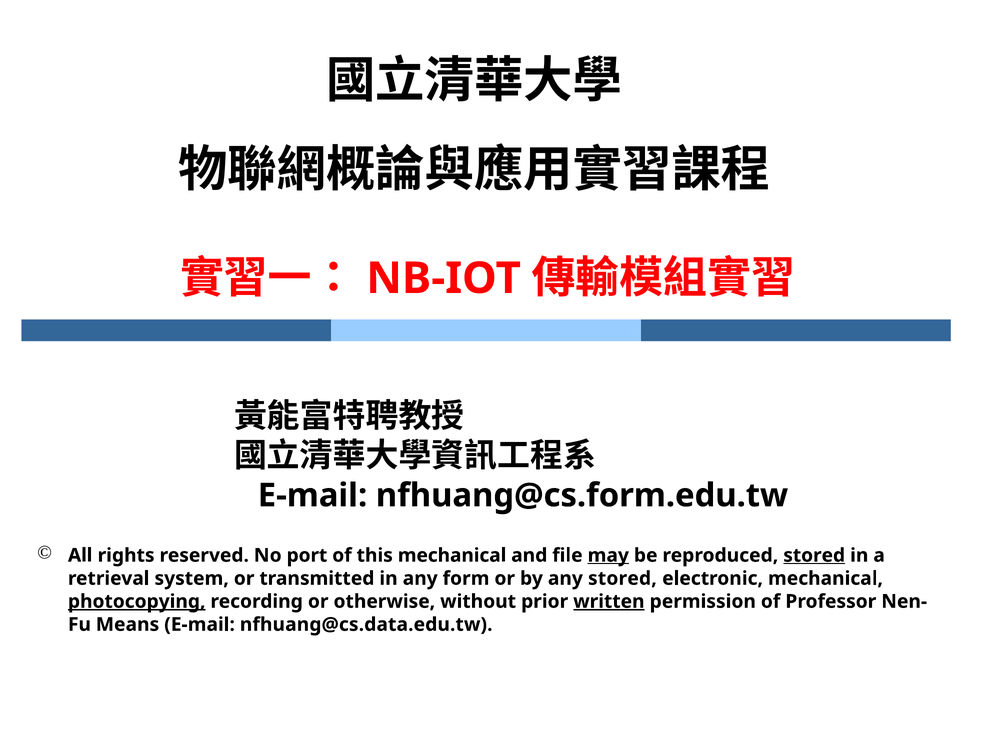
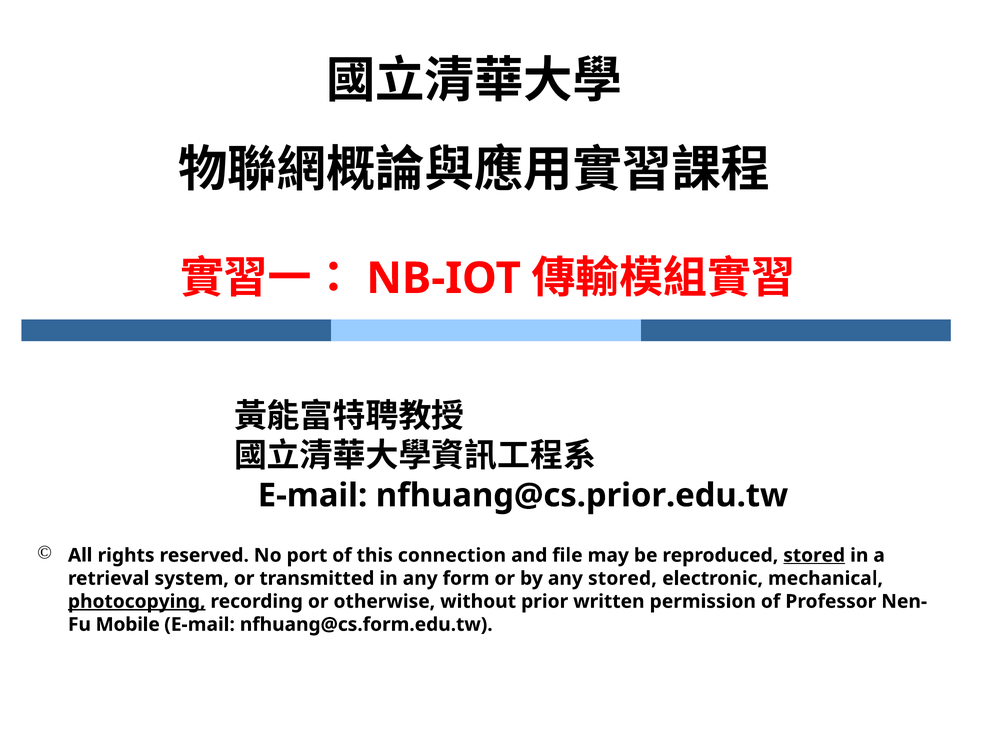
nfhuang@cs.form.edu.tw: nfhuang@cs.form.edu.tw -> nfhuang@cs.prior.edu.tw
this mechanical: mechanical -> connection
may underline: present -> none
written underline: present -> none
Means: Means -> Mobile
nfhuang@cs.data.edu.tw: nfhuang@cs.data.edu.tw -> nfhuang@cs.form.edu.tw
